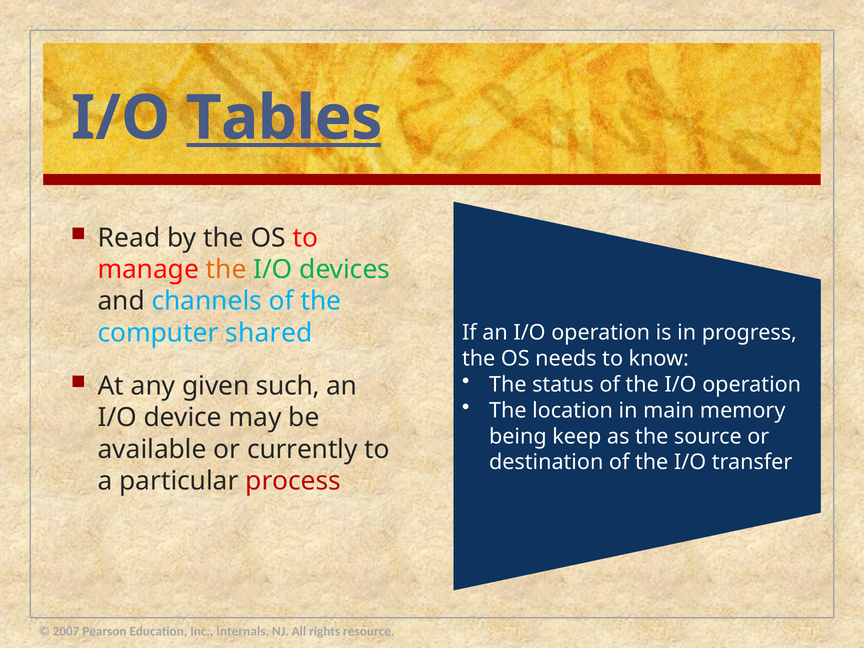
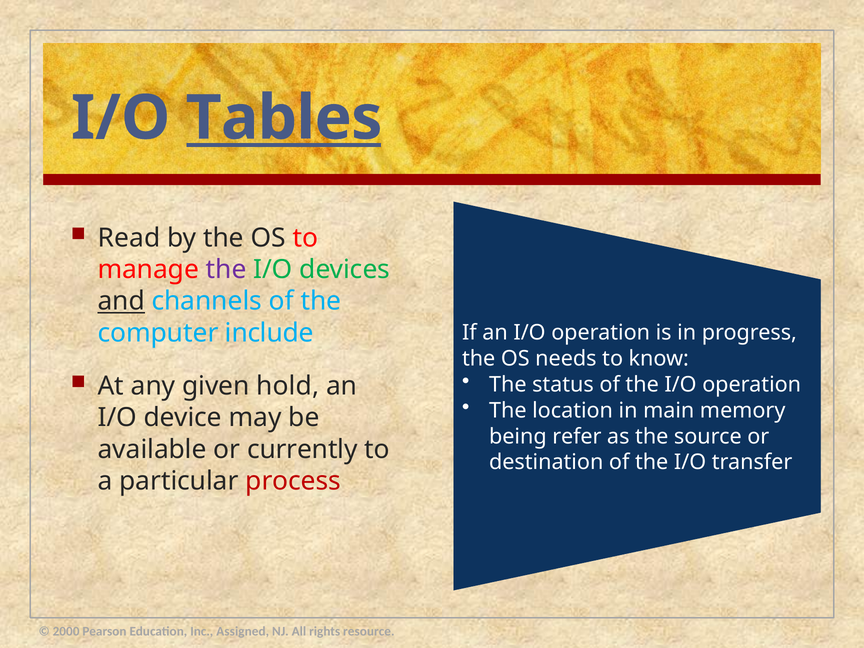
the at (226, 270) colour: orange -> purple
and underline: none -> present
shared: shared -> include
such: such -> hold
keep: keep -> refer
2007: 2007 -> 2000
Internals: Internals -> Assigned
